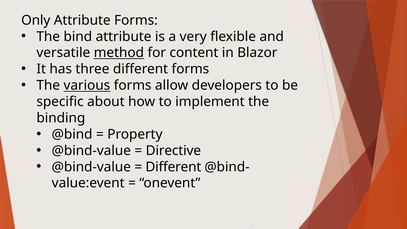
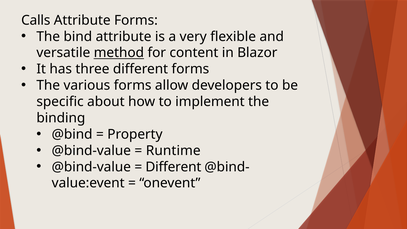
Only: Only -> Calls
various underline: present -> none
Directive: Directive -> Runtime
